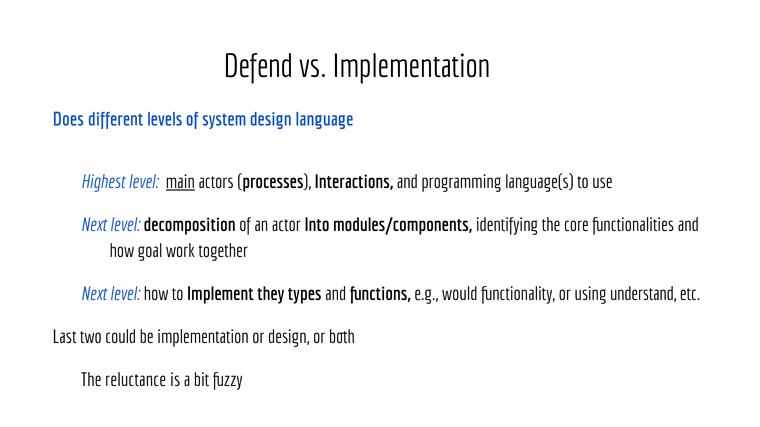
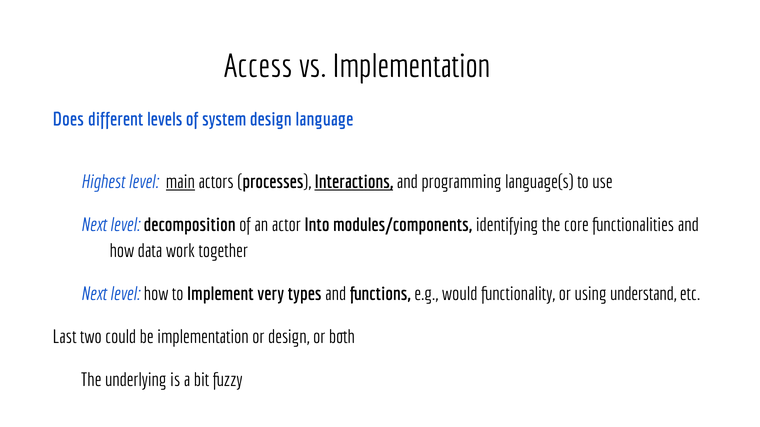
Defend: Defend -> Access
Interactions underline: none -> present
goal: goal -> data
they: they -> very
reluctance: reluctance -> underlying
